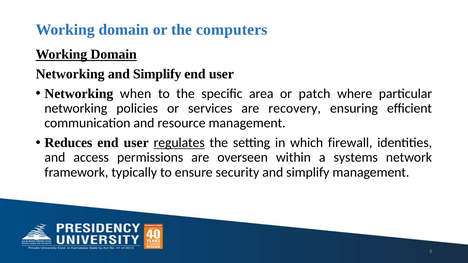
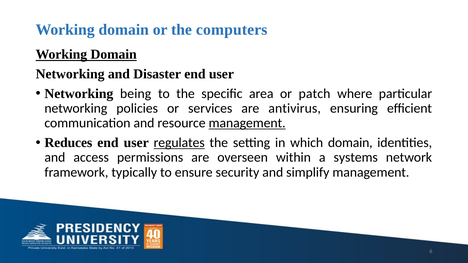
Networking and Simplify: Simplify -> Disaster
when: when -> being
recovery: recovery -> antivirus
management at (247, 123) underline: none -> present
which firewall: firewall -> domain
